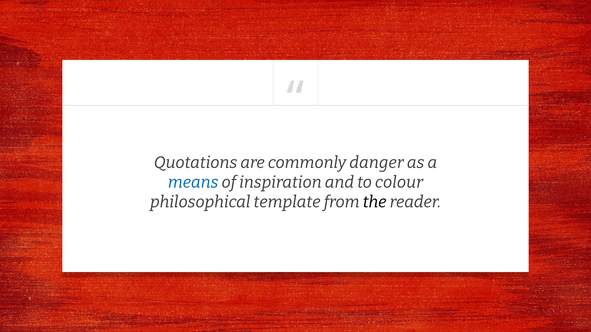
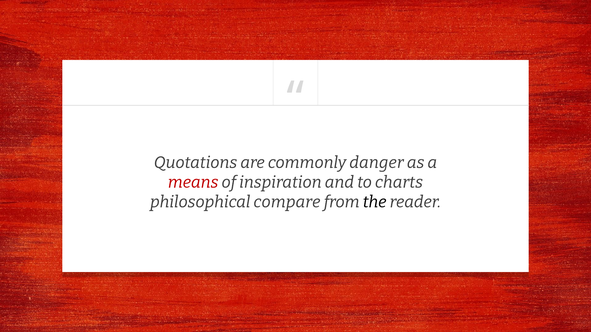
means colour: blue -> red
colour: colour -> charts
template: template -> compare
